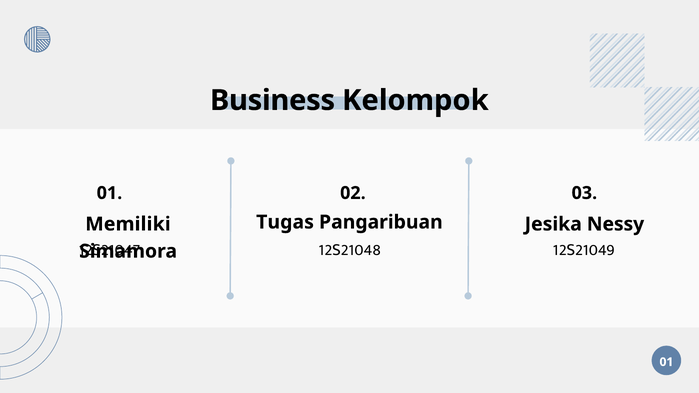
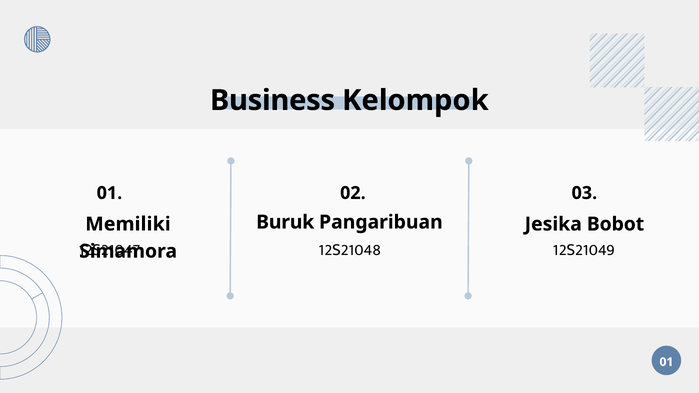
Tugas: Tugas -> Buruk
Nessy: Nessy -> Bobot
